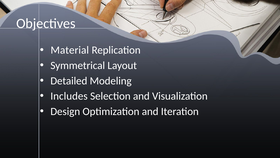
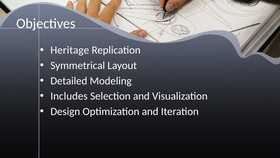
Material: Material -> Heritage
